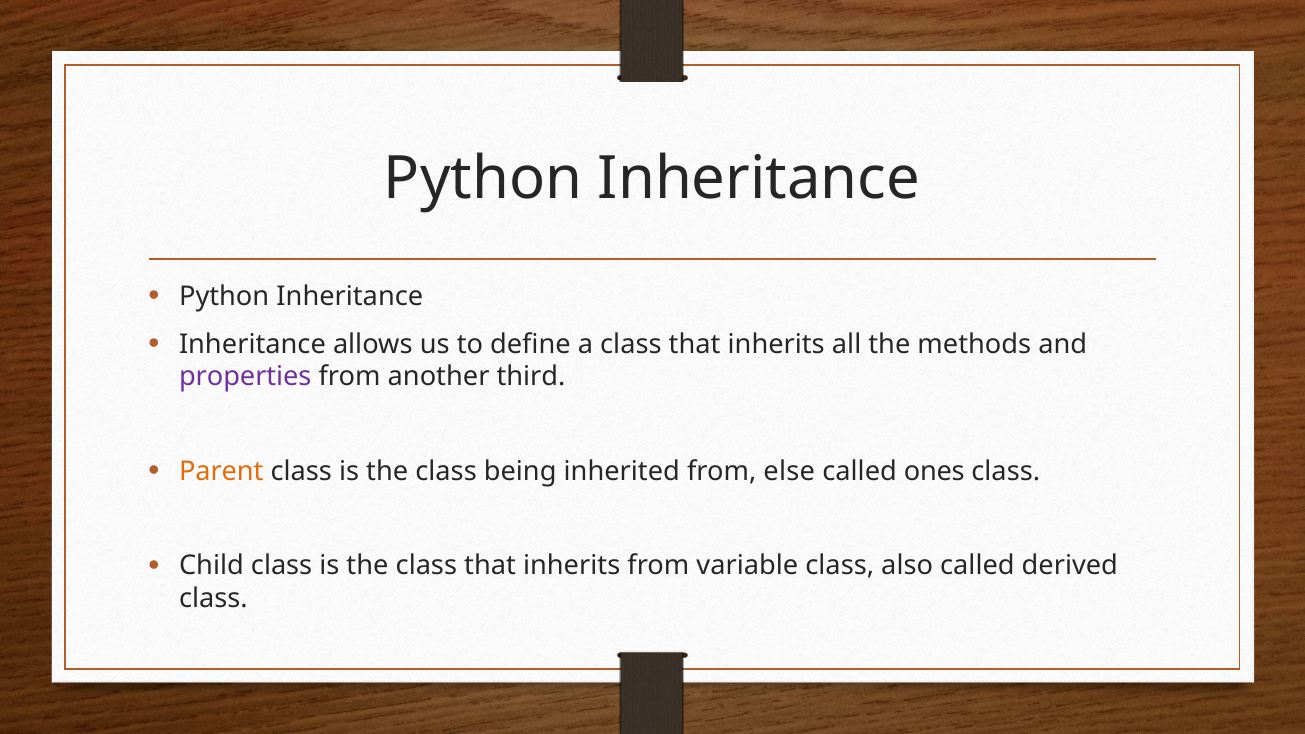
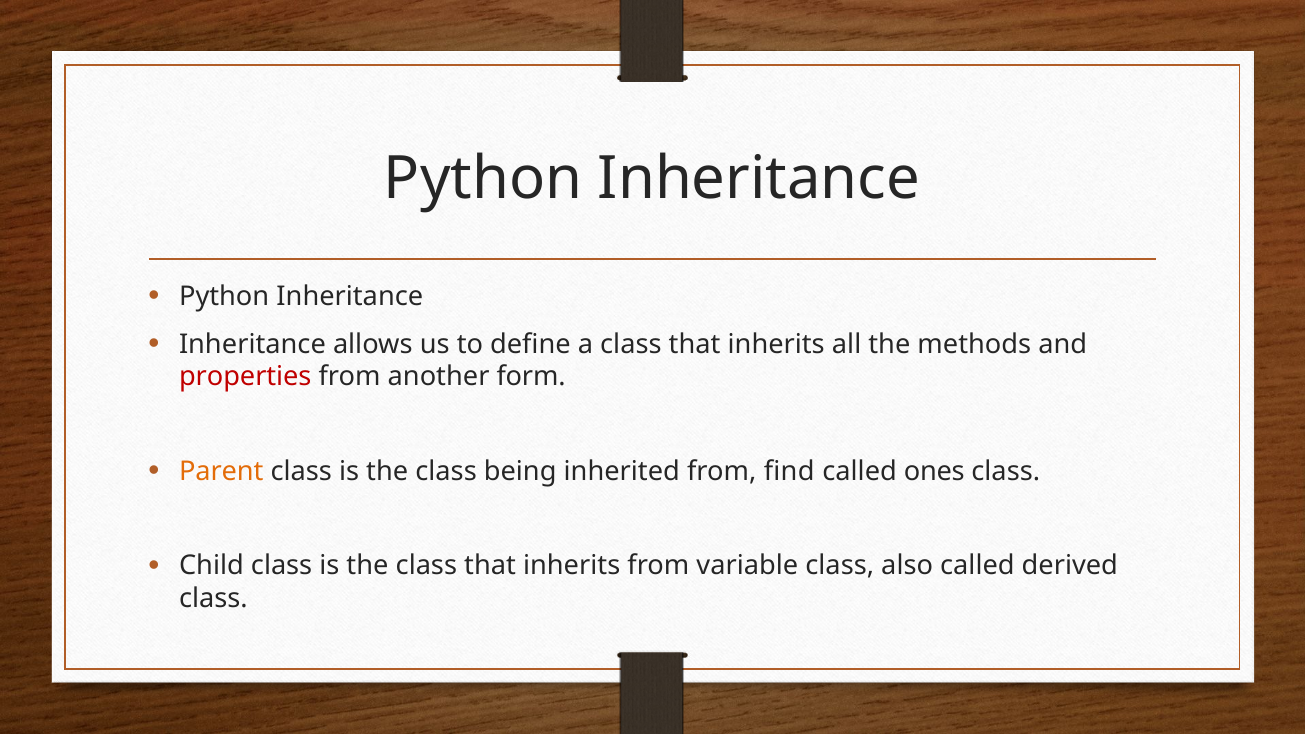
properties colour: purple -> red
third: third -> form
else: else -> find
